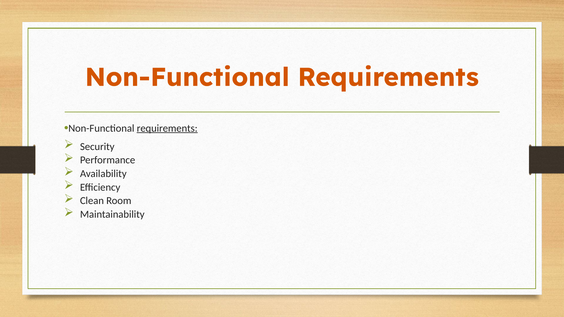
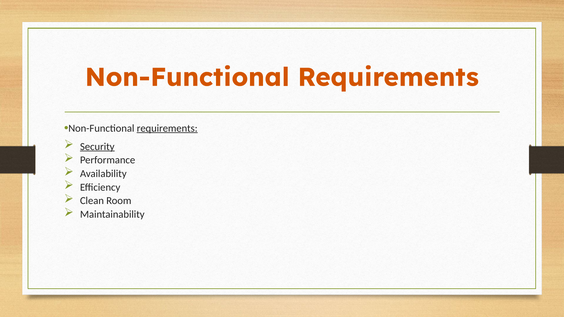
Security underline: none -> present
